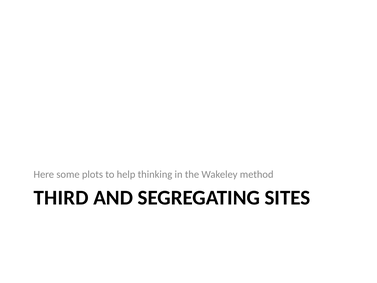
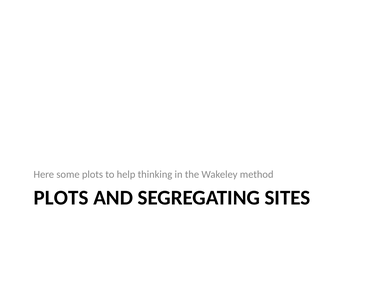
THIRD at (61, 198): THIRD -> PLOTS
